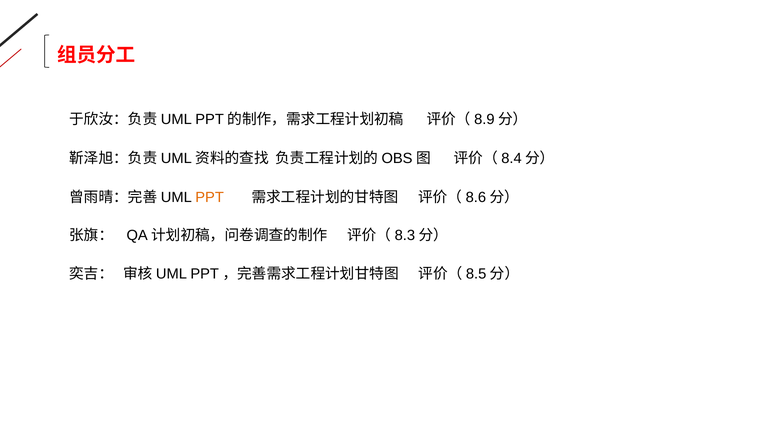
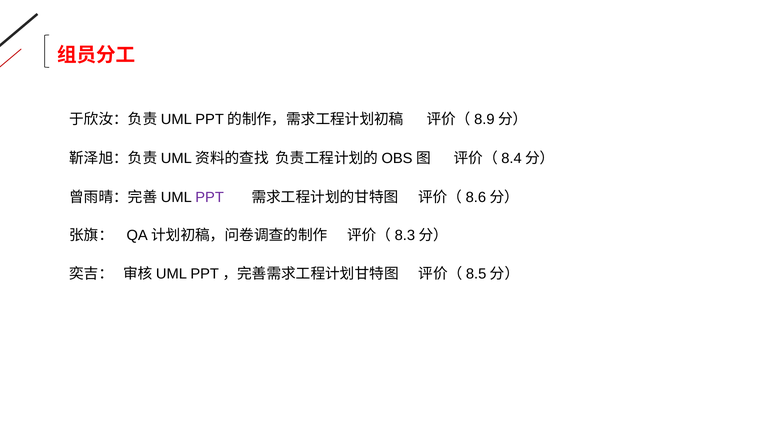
PPT colour: orange -> purple
